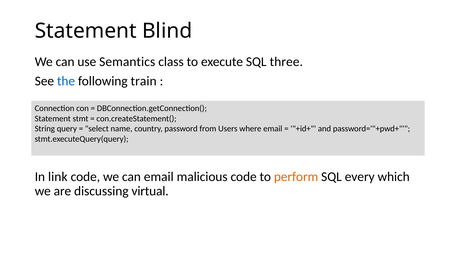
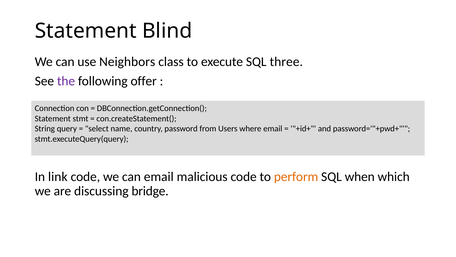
Semantics: Semantics -> Neighbors
the colour: blue -> purple
train: train -> offer
every: every -> when
virtual: virtual -> bridge
